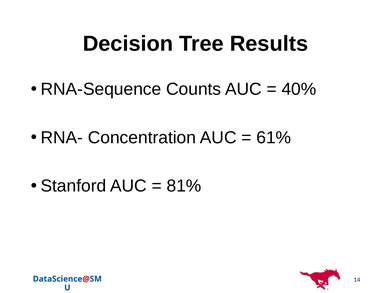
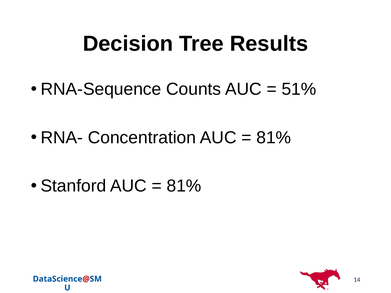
40%: 40% -> 51%
61% at (274, 138): 61% -> 81%
